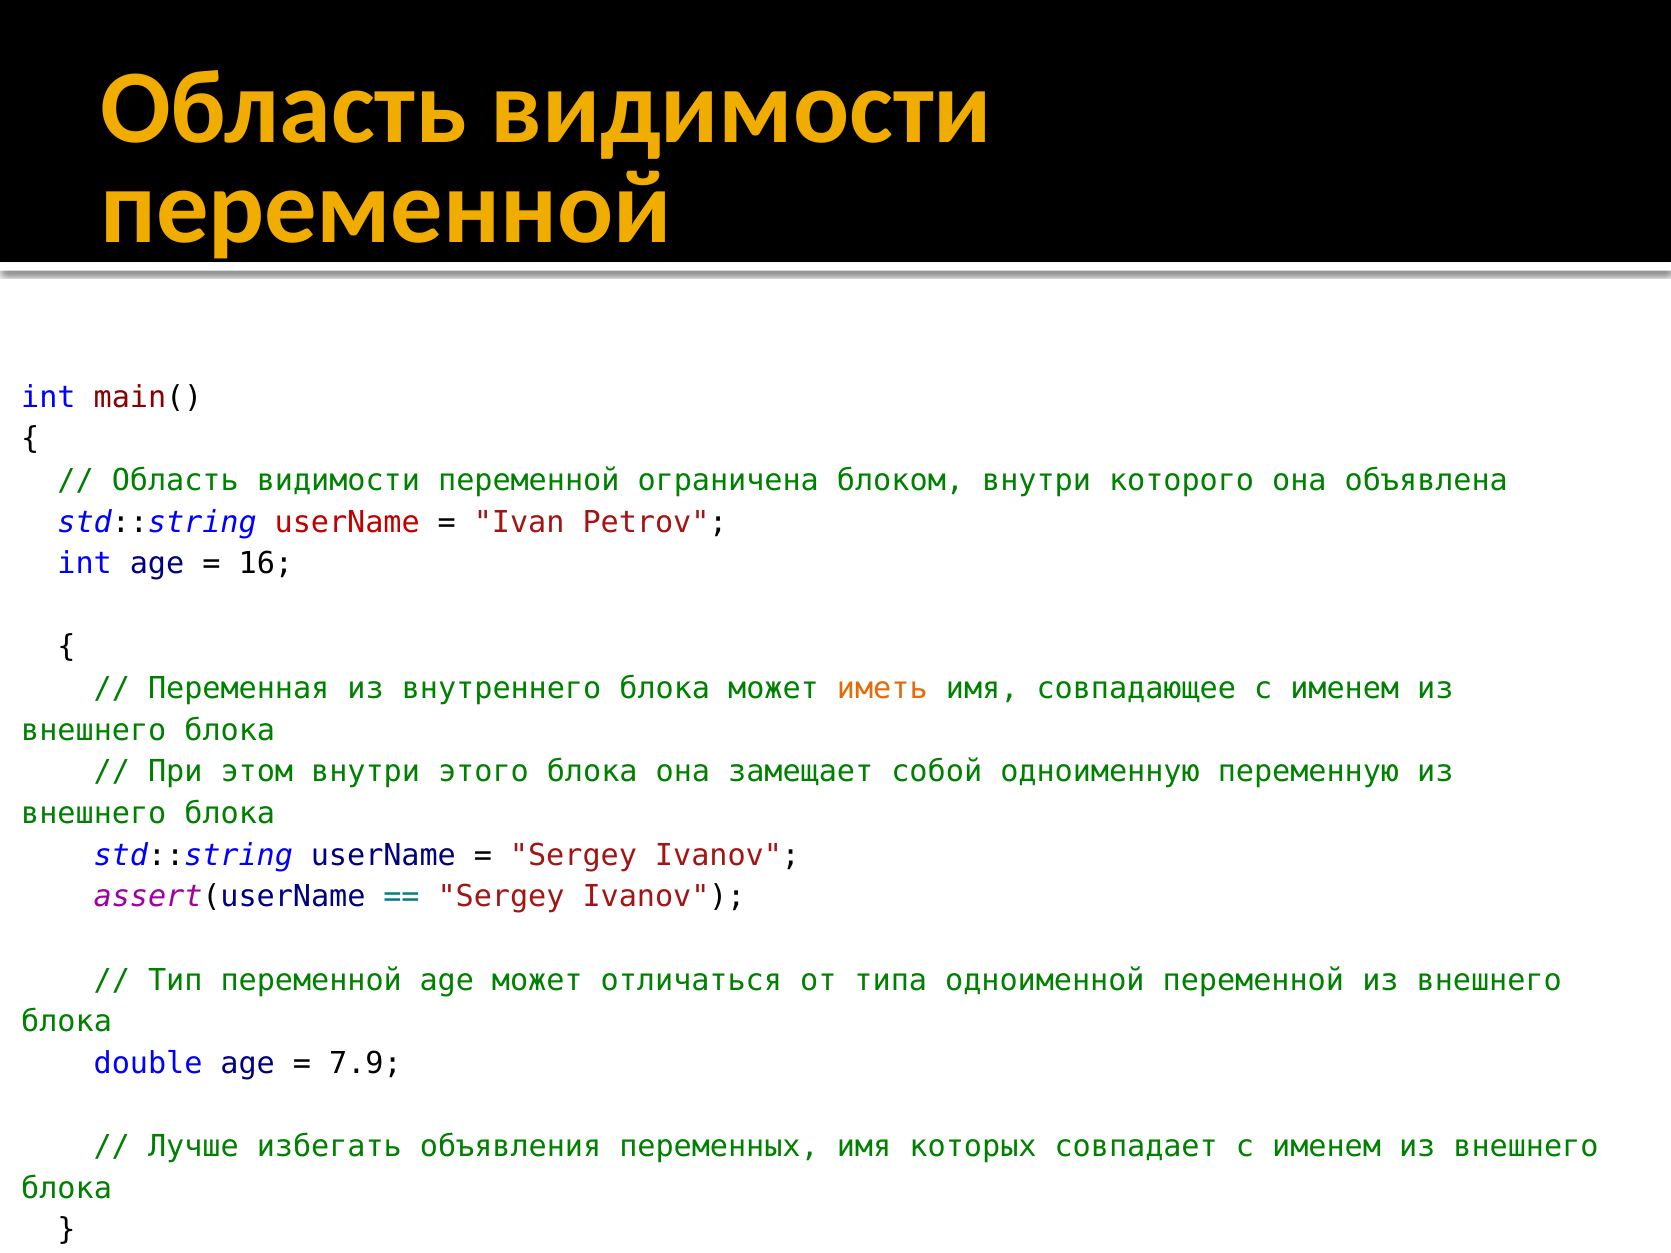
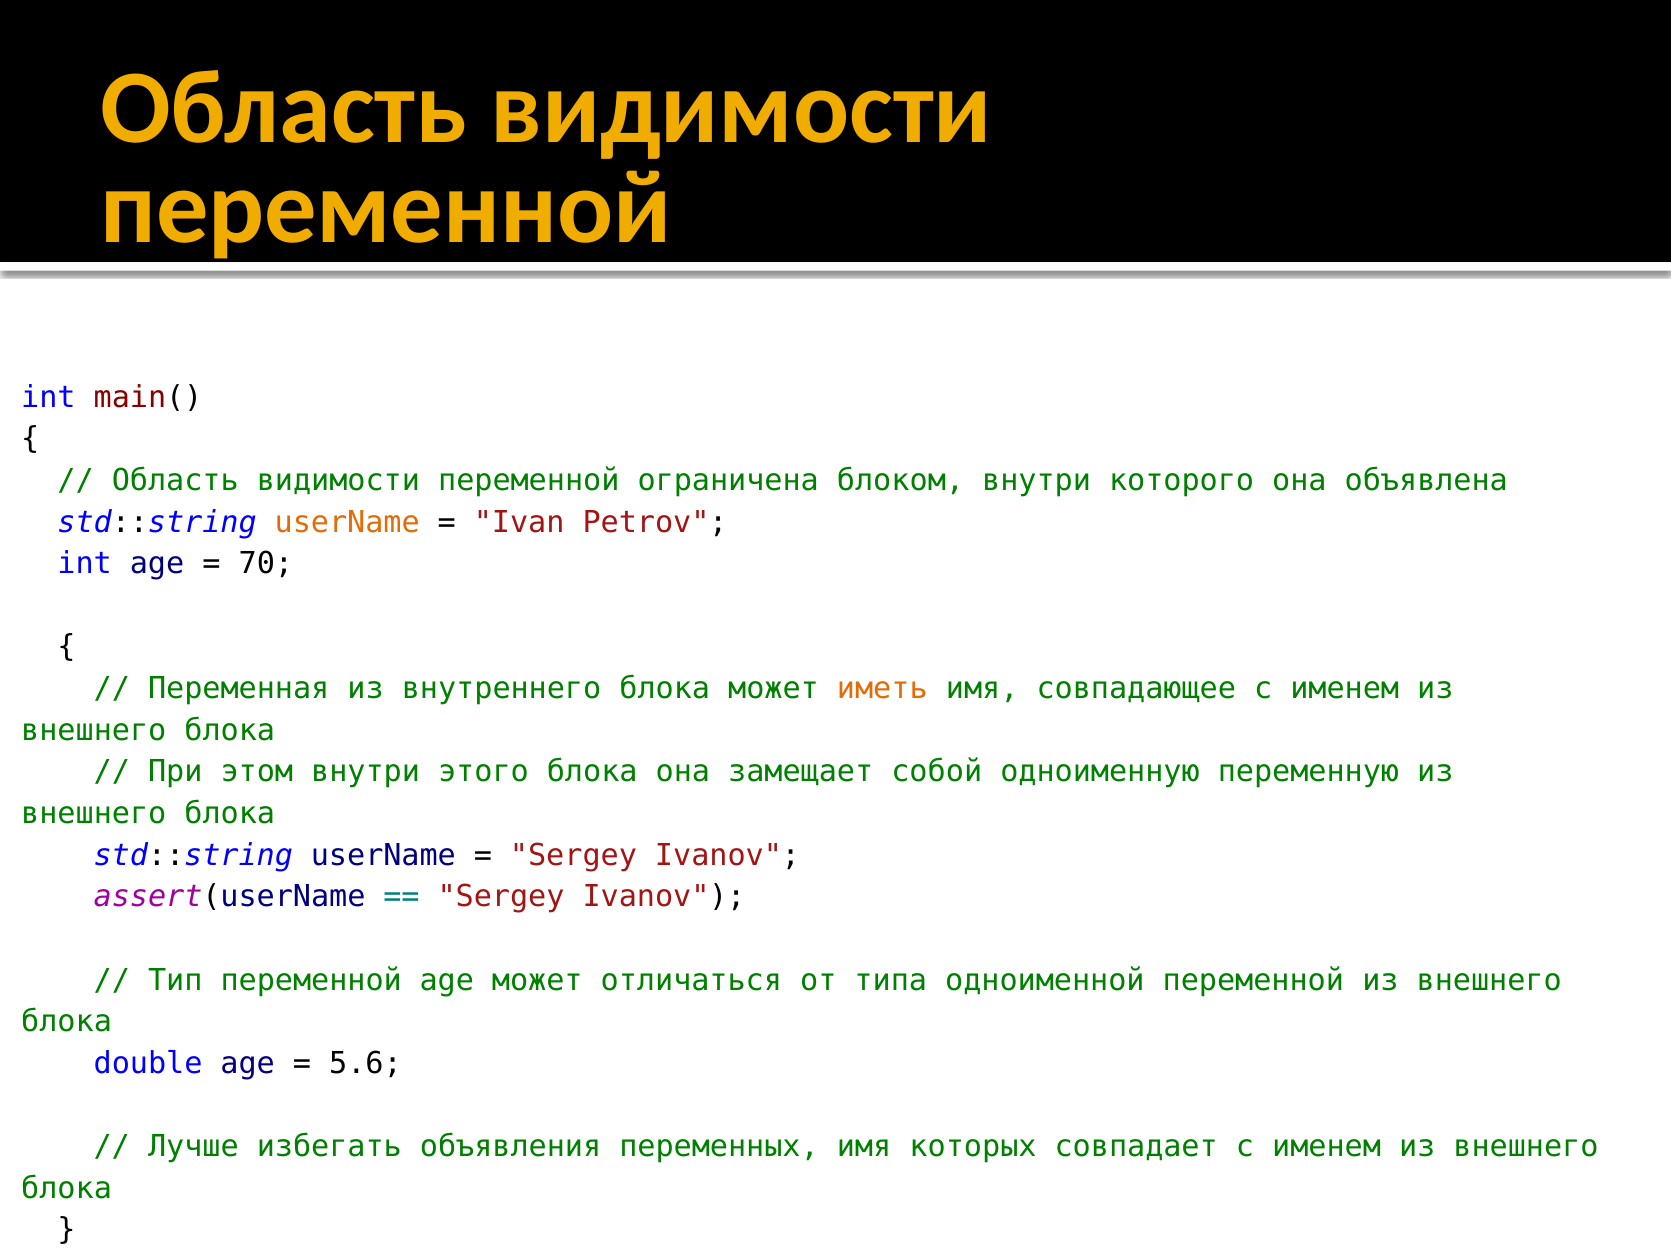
userName at (347, 522) colour: red -> orange
16: 16 -> 70
7.9: 7.9 -> 5.6
